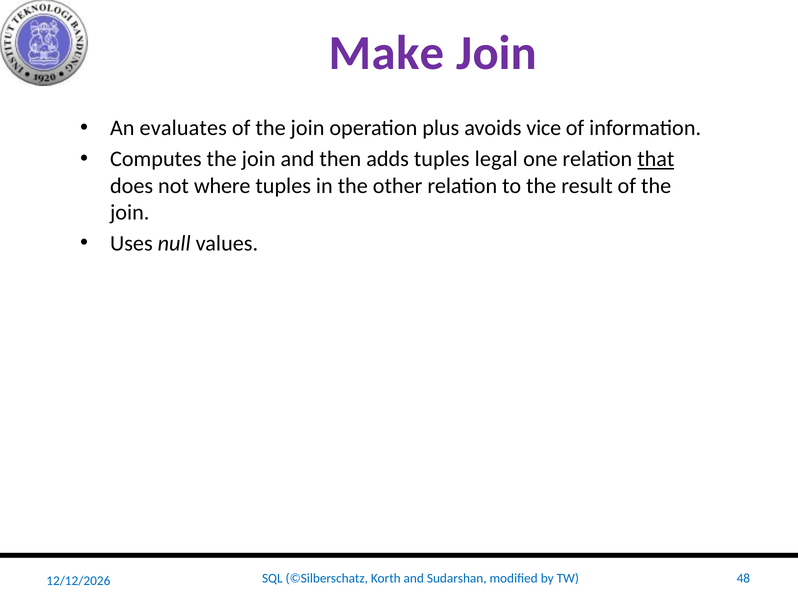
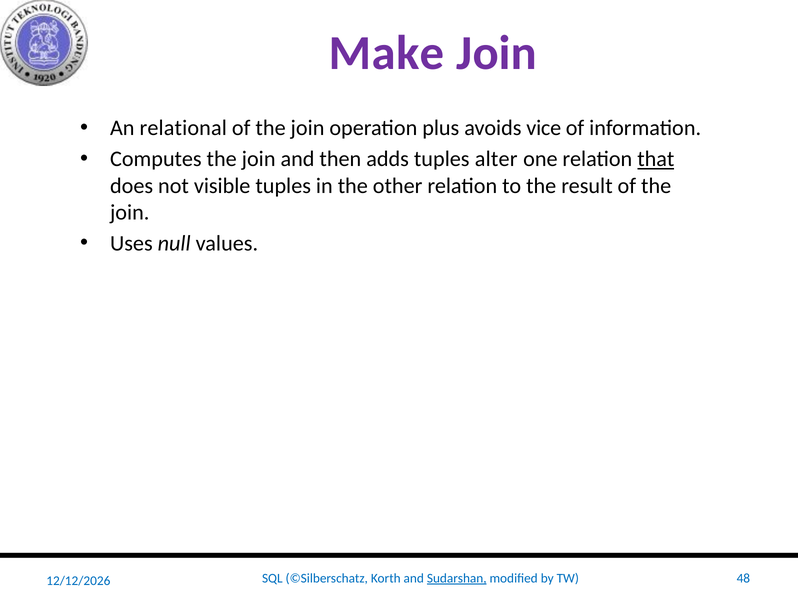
evaluates: evaluates -> relational
legal: legal -> alter
where: where -> visible
Sudarshan underline: none -> present
